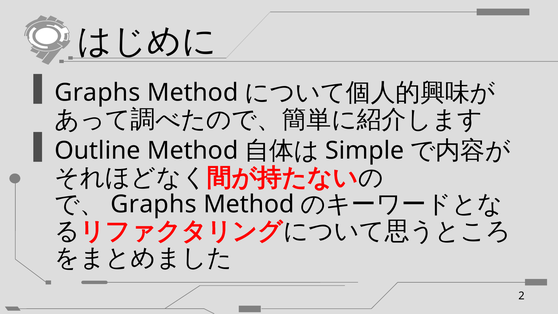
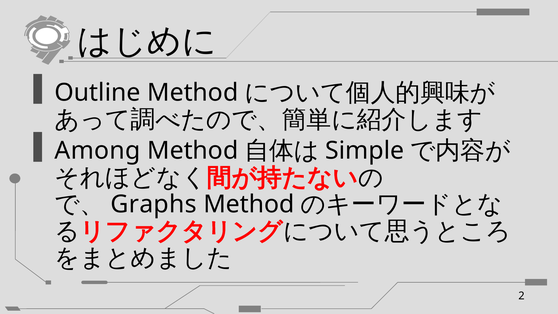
Graphs at (97, 93): Graphs -> Outline
Outline: Outline -> Among
